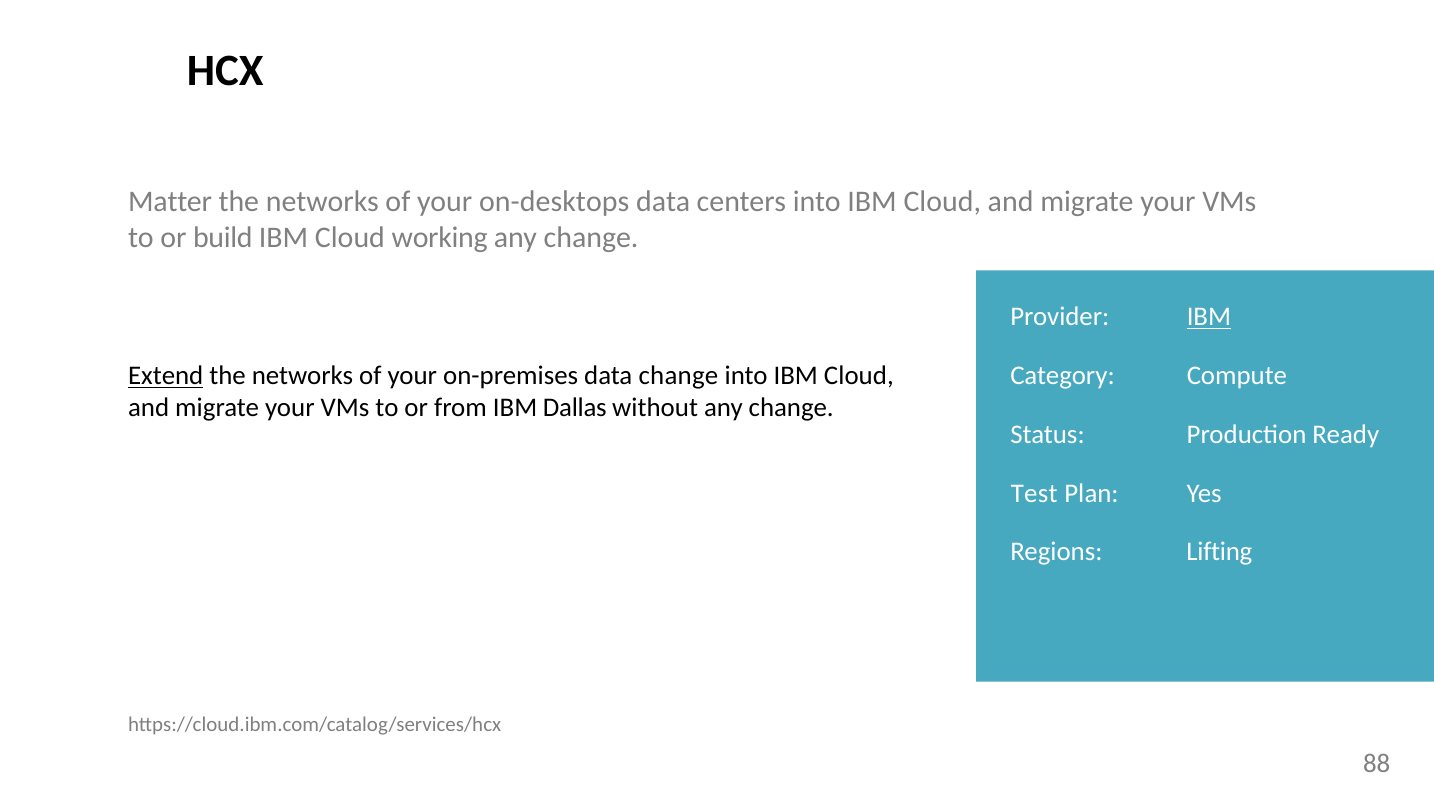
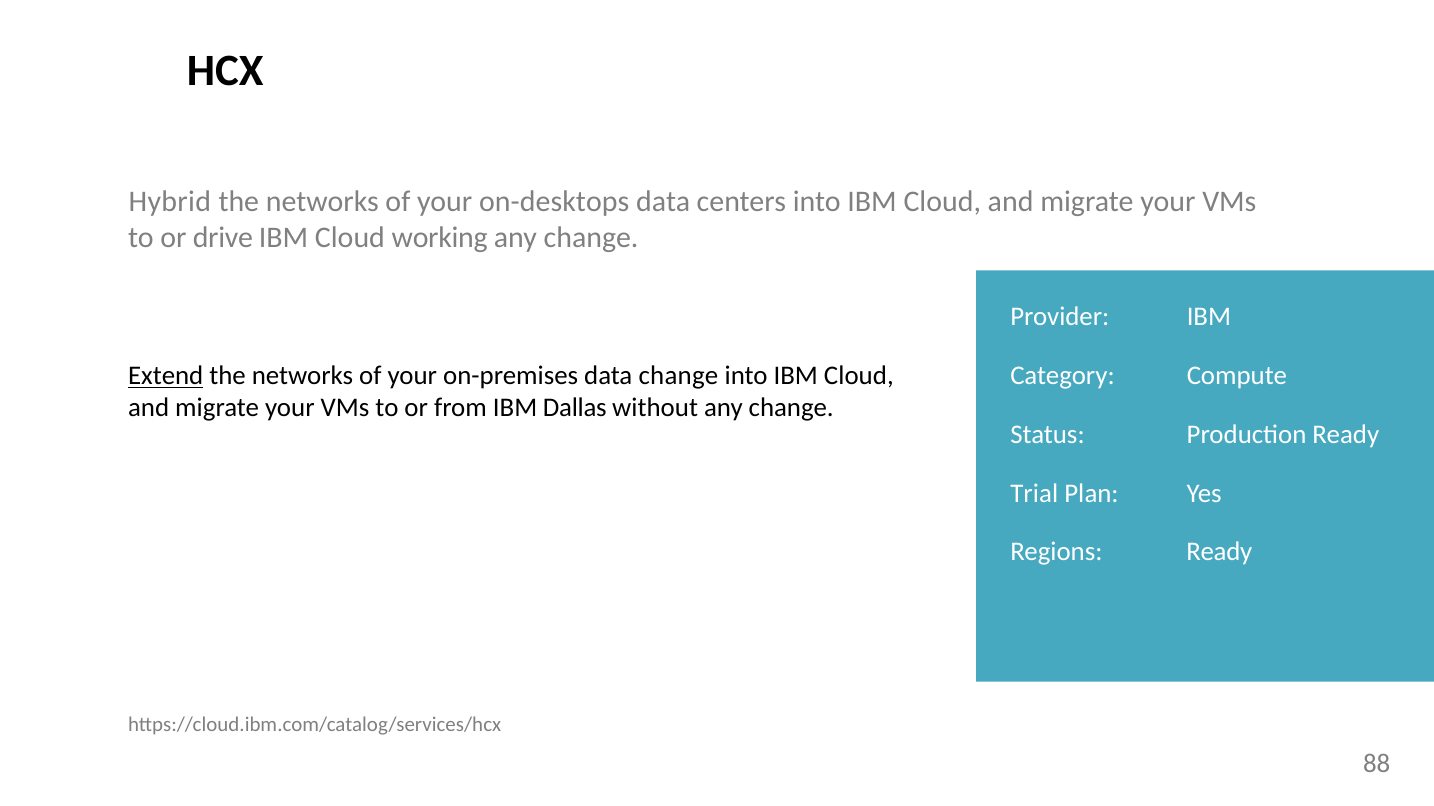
Matter: Matter -> Hybrid
build: build -> drive
IBM at (1209, 317) underline: present -> none
Test: Test -> Trial
Regions Lifting: Lifting -> Ready
